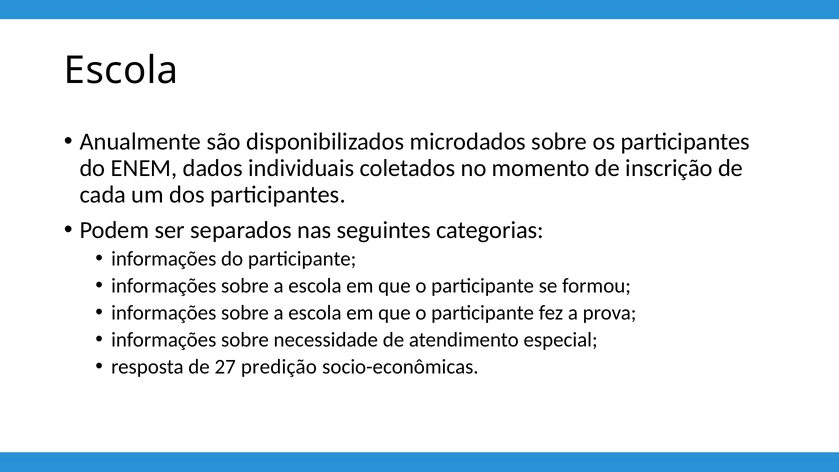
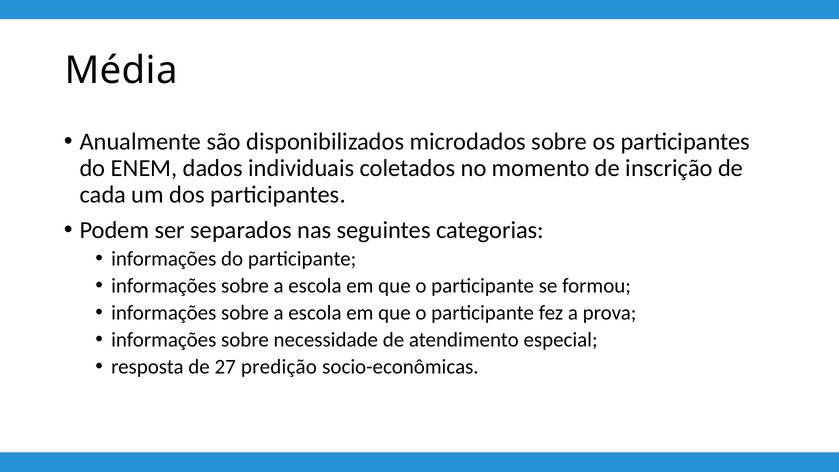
Escola at (121, 70): Escola -> Média
